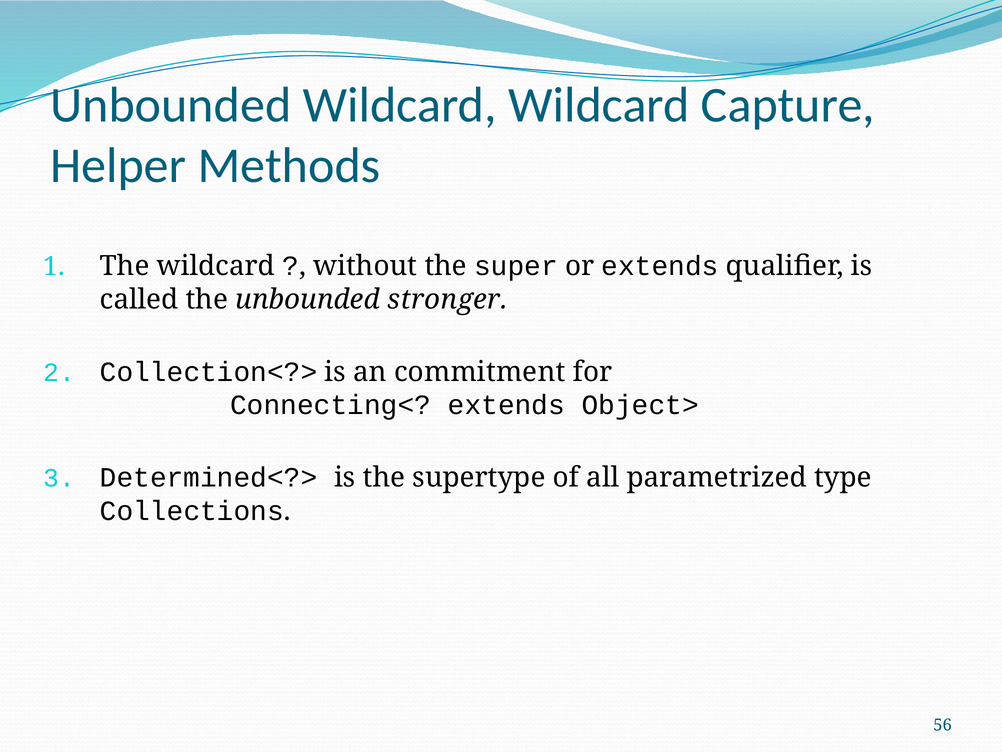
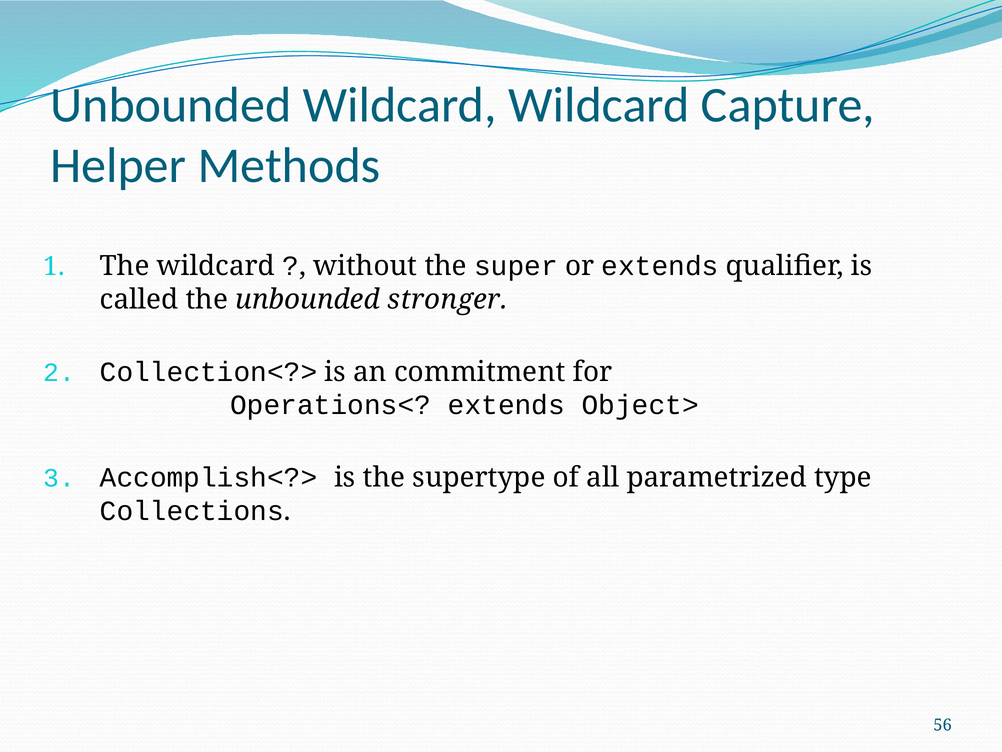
Connecting<: Connecting< -> Operations<
Determined<?>: Determined<?> -> Accomplish<?>
